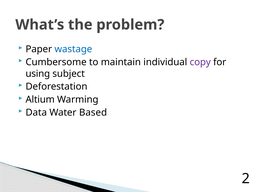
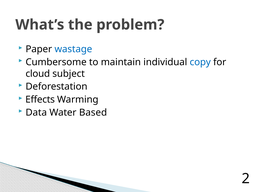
copy colour: purple -> blue
using: using -> cloud
Altium: Altium -> Effects
